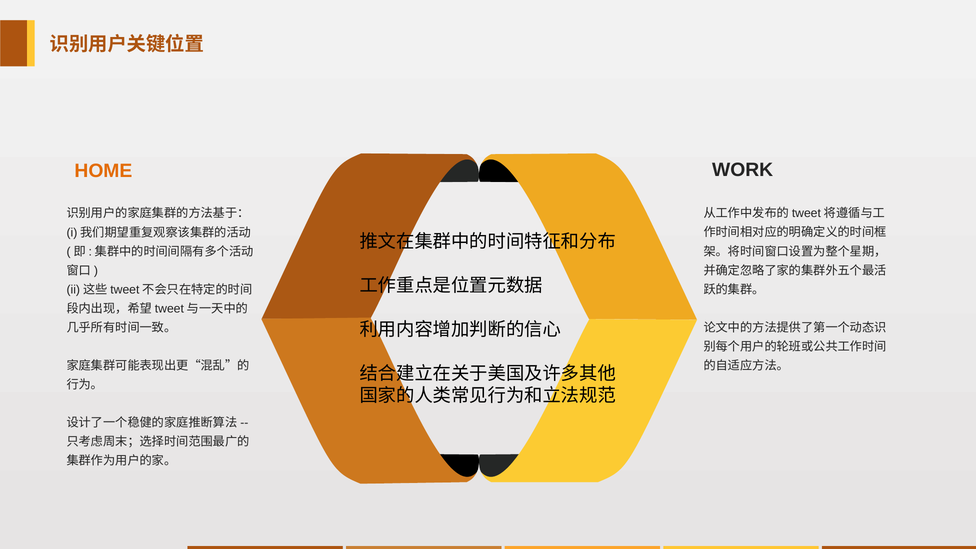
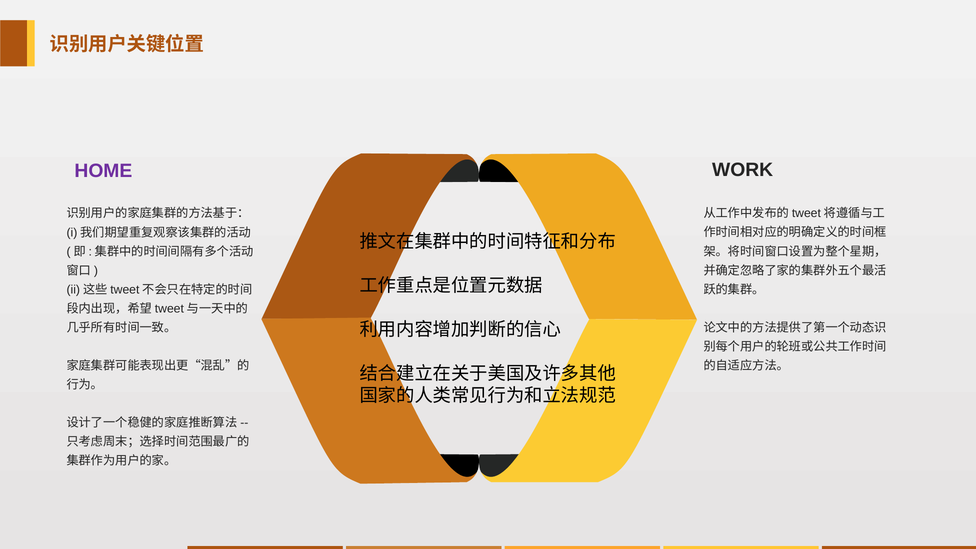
HOME colour: orange -> purple
